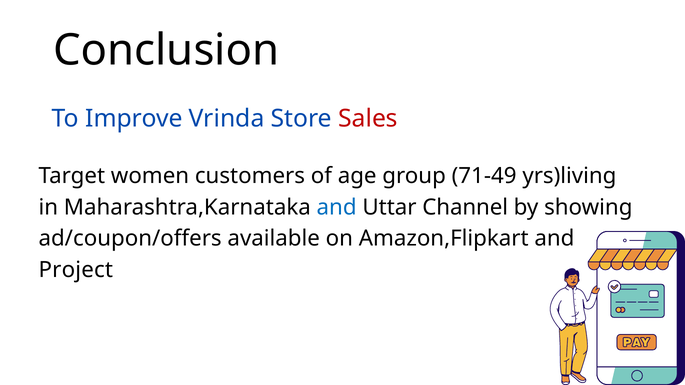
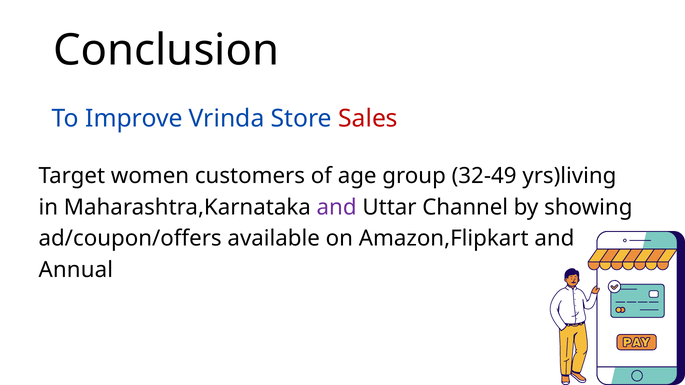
71-49: 71-49 -> 32-49
and at (337, 207) colour: blue -> purple
Project: Project -> Annual
